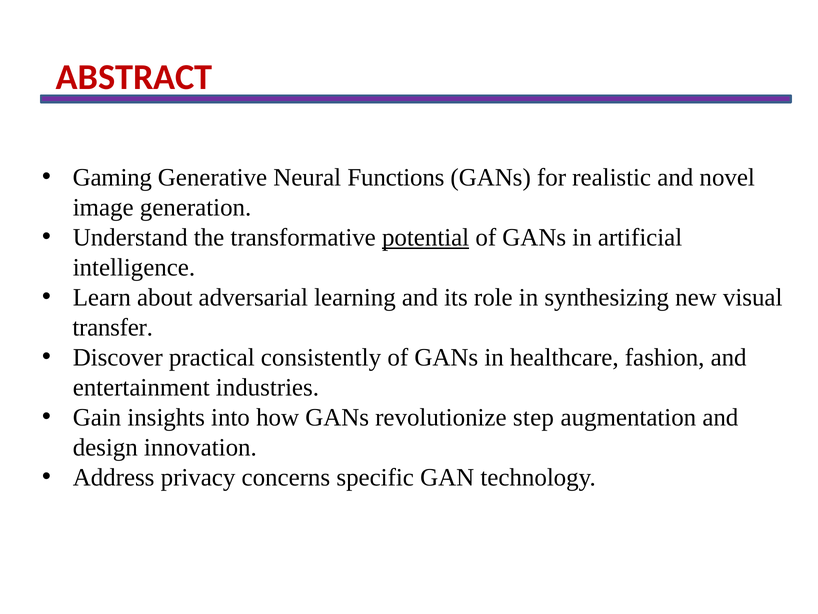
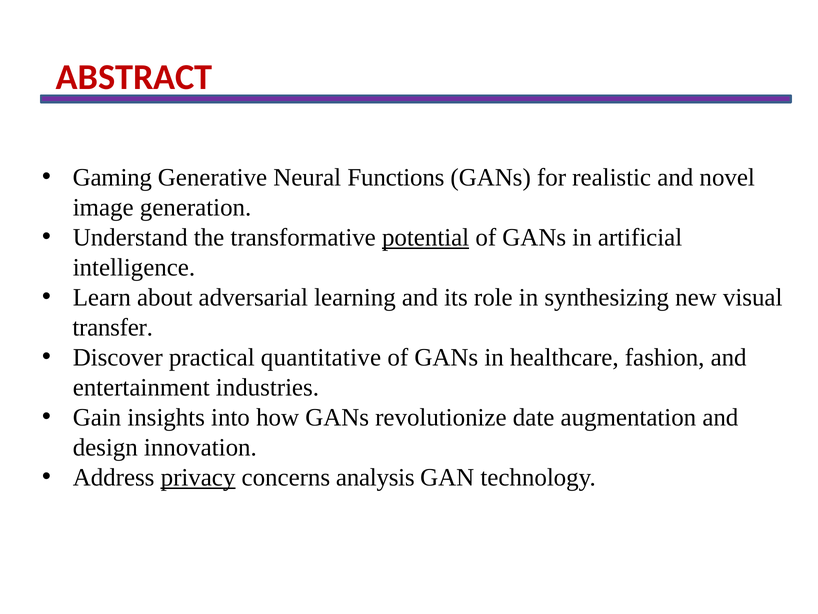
consistently: consistently -> quantitative
step: step -> date
privacy underline: none -> present
specific: specific -> analysis
